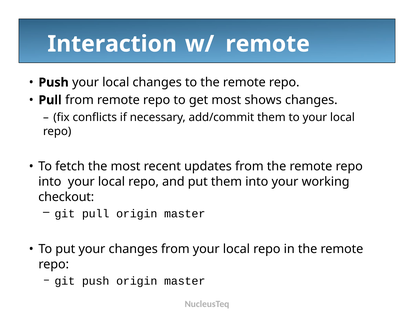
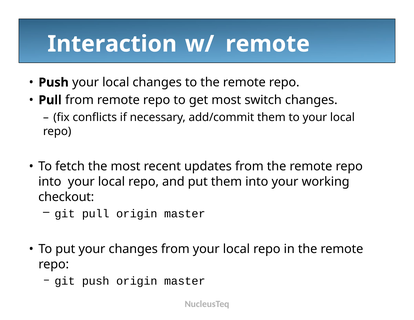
shows: shows -> switch
